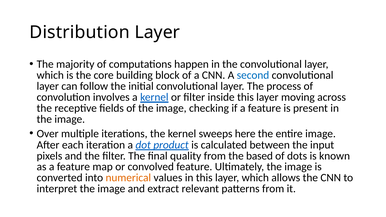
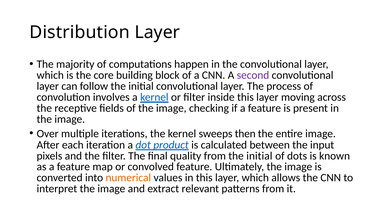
second colour: blue -> purple
here: here -> then
from the based: based -> initial
